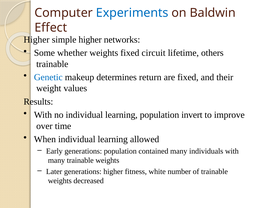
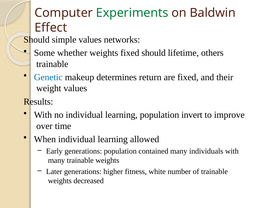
Experiments colour: blue -> green
Higher at (37, 40): Higher -> Should
simple higher: higher -> values
fixed circuit: circuit -> should
